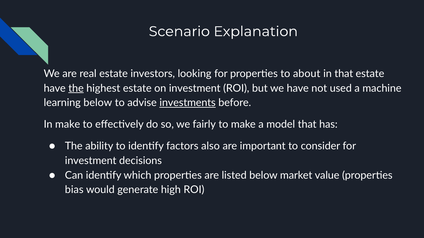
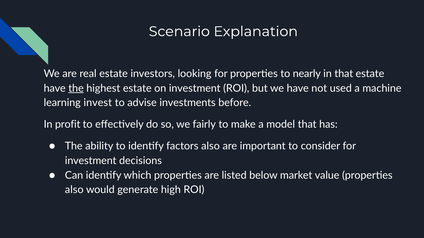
about: about -> nearly
learning below: below -> invest
investments underline: present -> none
In make: make -> profit
bias at (74, 190): bias -> also
